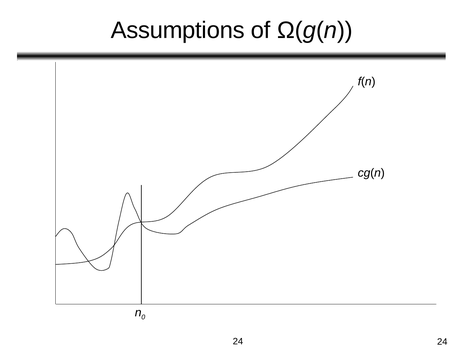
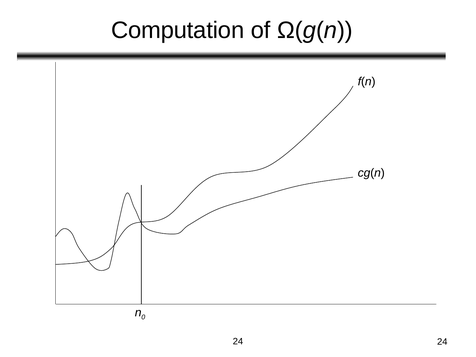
Assumptions: Assumptions -> Computation
